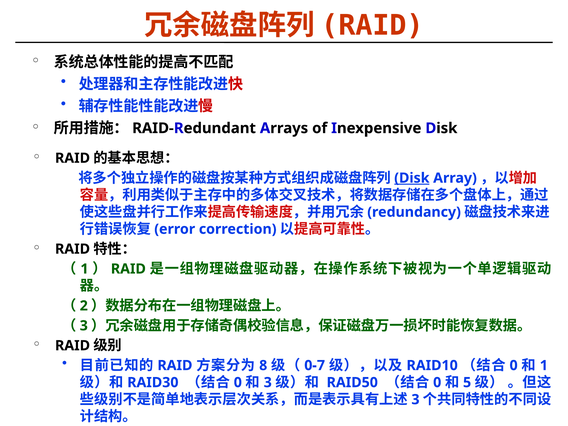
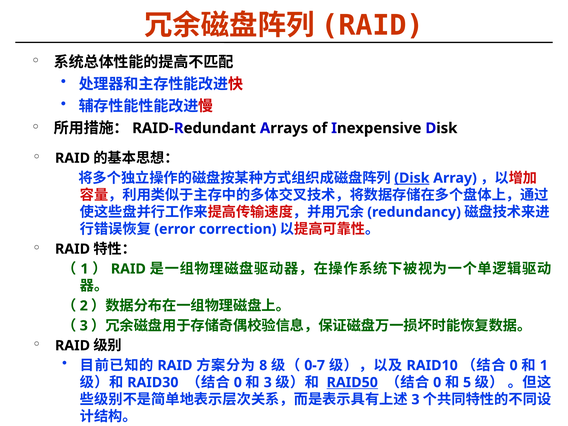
RAID50 underline: none -> present
